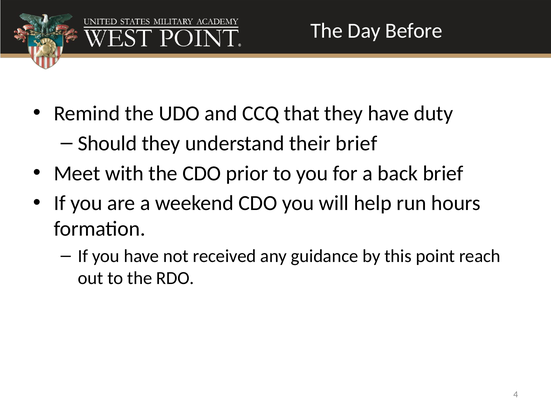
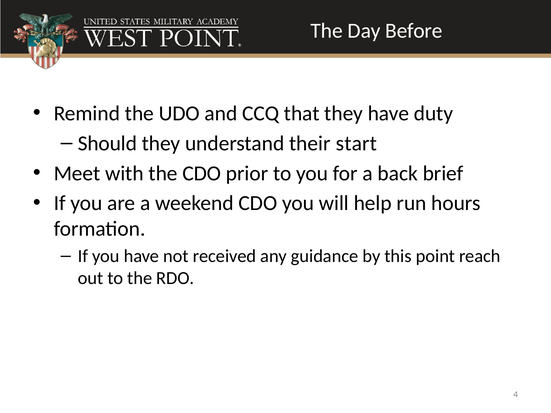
their brief: brief -> start
